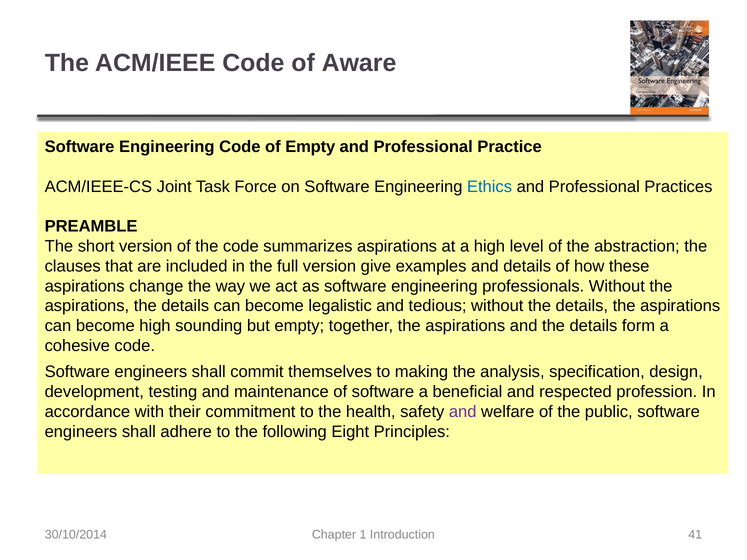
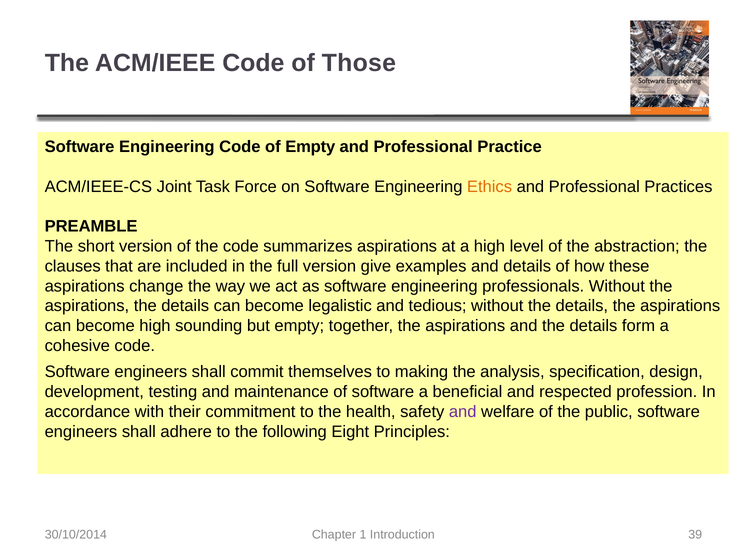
Aware: Aware -> Those
Ethics colour: blue -> orange
41: 41 -> 39
